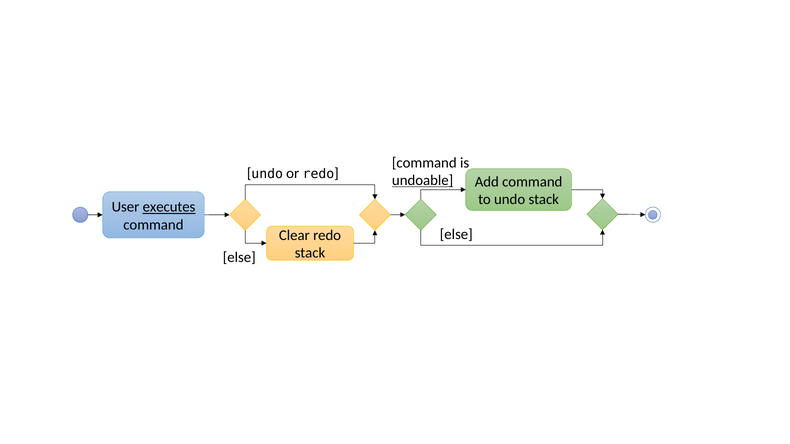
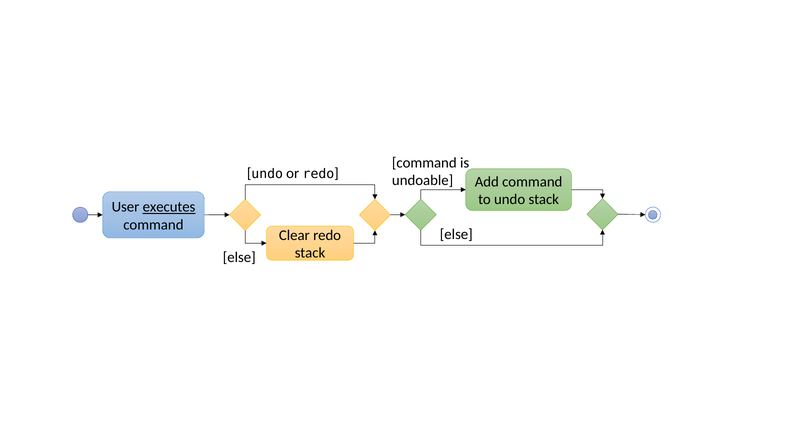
undoable underline: present -> none
